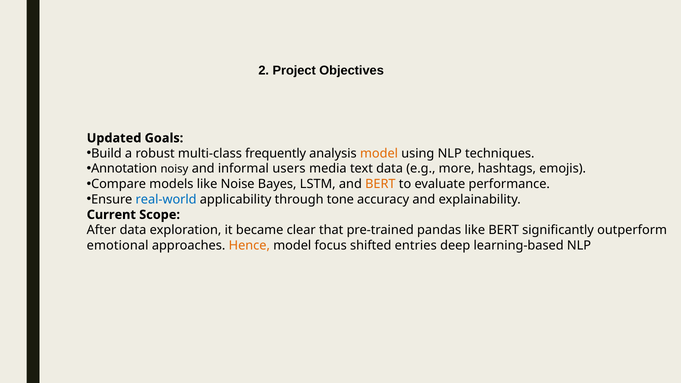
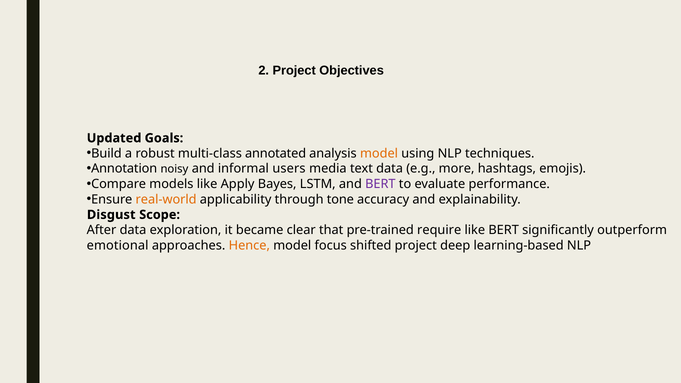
frequently: frequently -> annotated
Noise: Noise -> Apply
BERT at (380, 184) colour: orange -> purple
real-world colour: blue -> orange
Current: Current -> Disgust
pandas: pandas -> require
shifted entries: entries -> project
